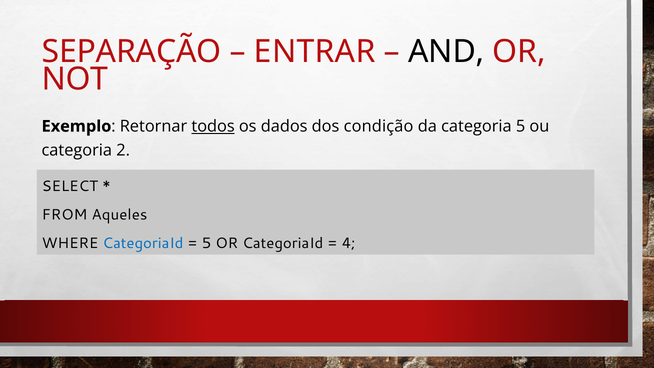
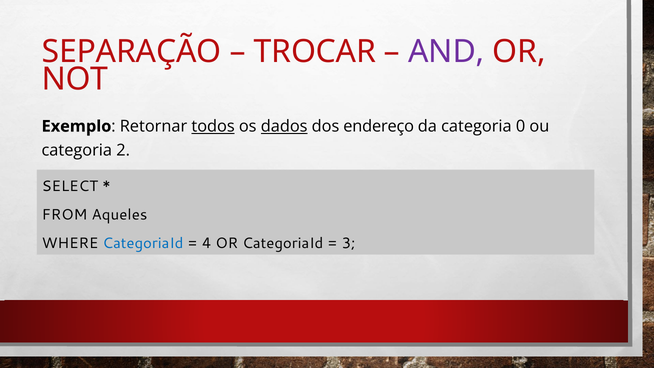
ENTRAR: ENTRAR -> TROCAR
AND colour: black -> purple
dados underline: none -> present
condição: condição -> endereço
categoria 5: 5 -> 0
5 at (207, 243): 5 -> 4
4: 4 -> 3
